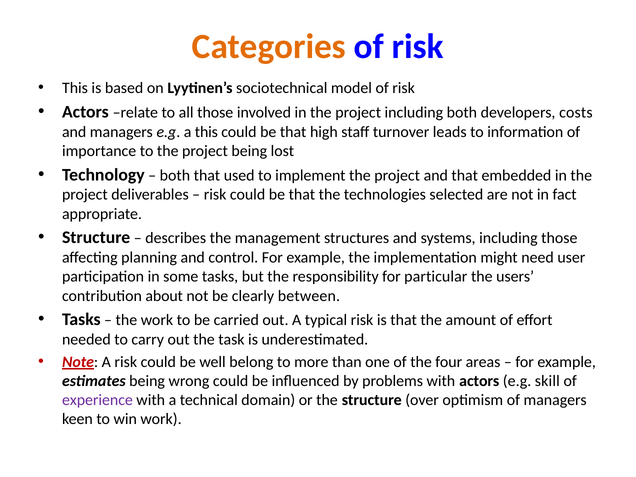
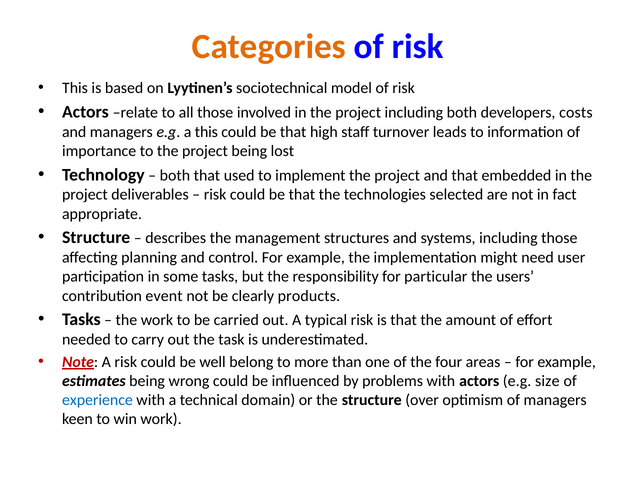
about: about -> event
between: between -> products
skill: skill -> size
experience colour: purple -> blue
